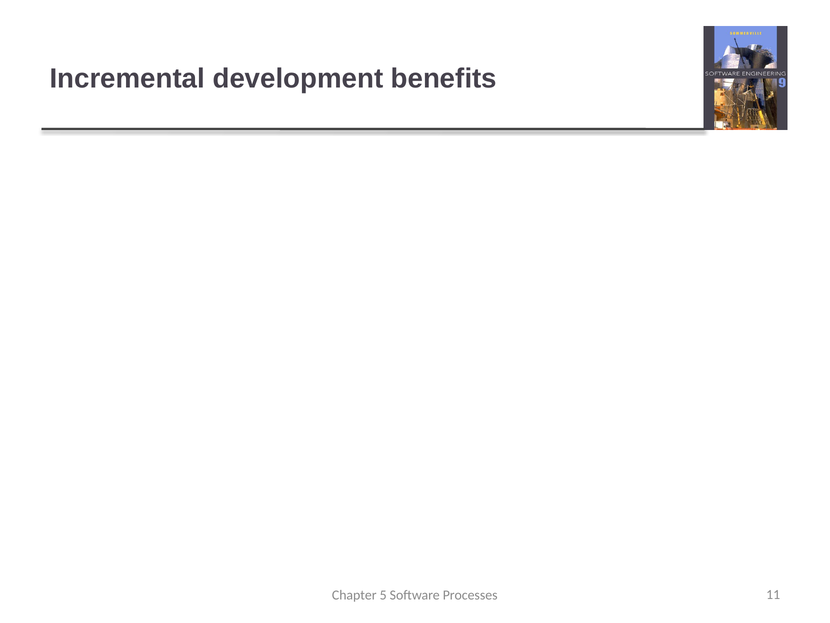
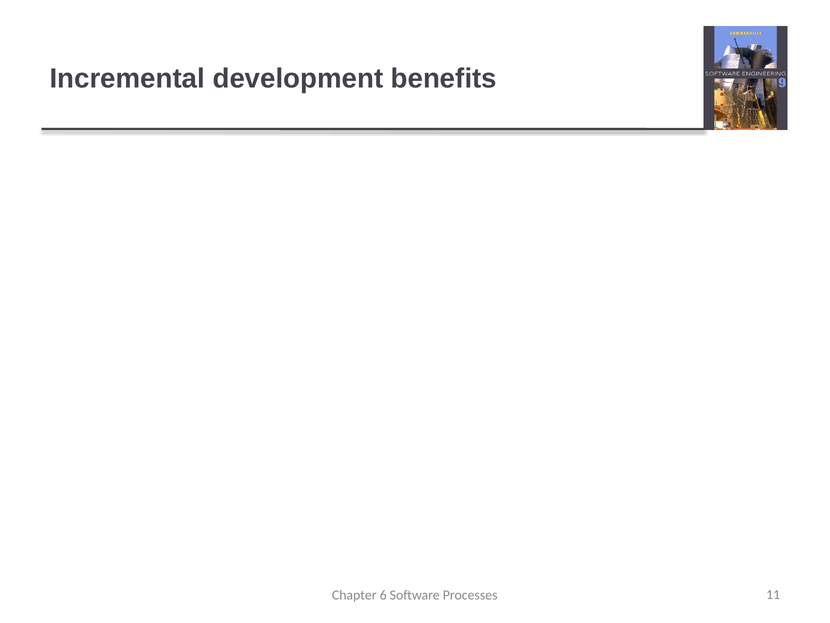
5: 5 -> 6
